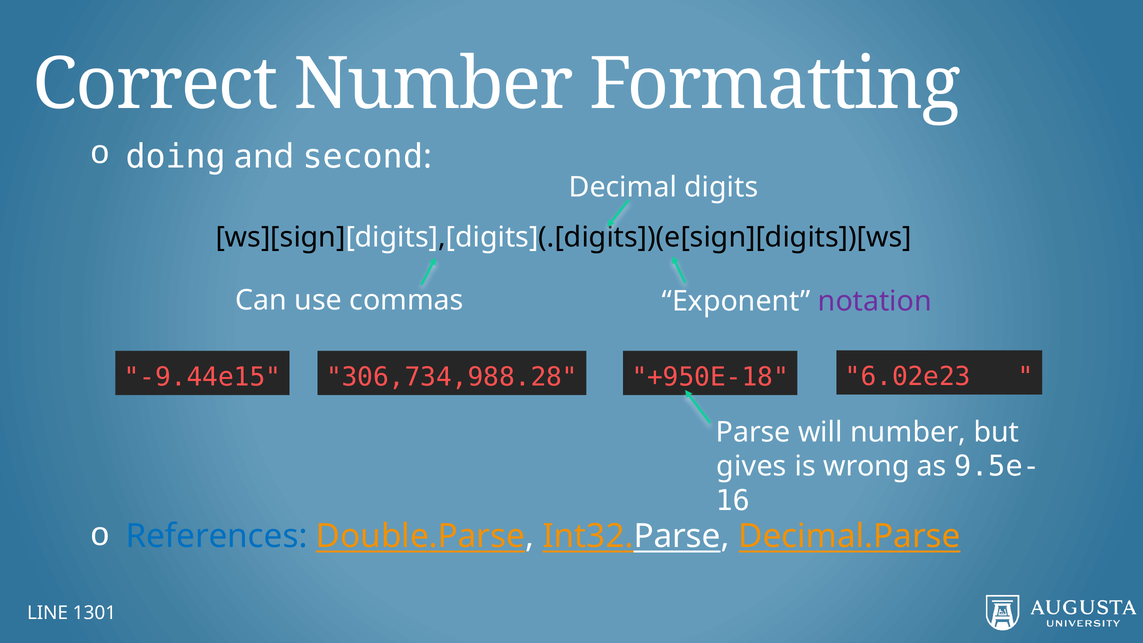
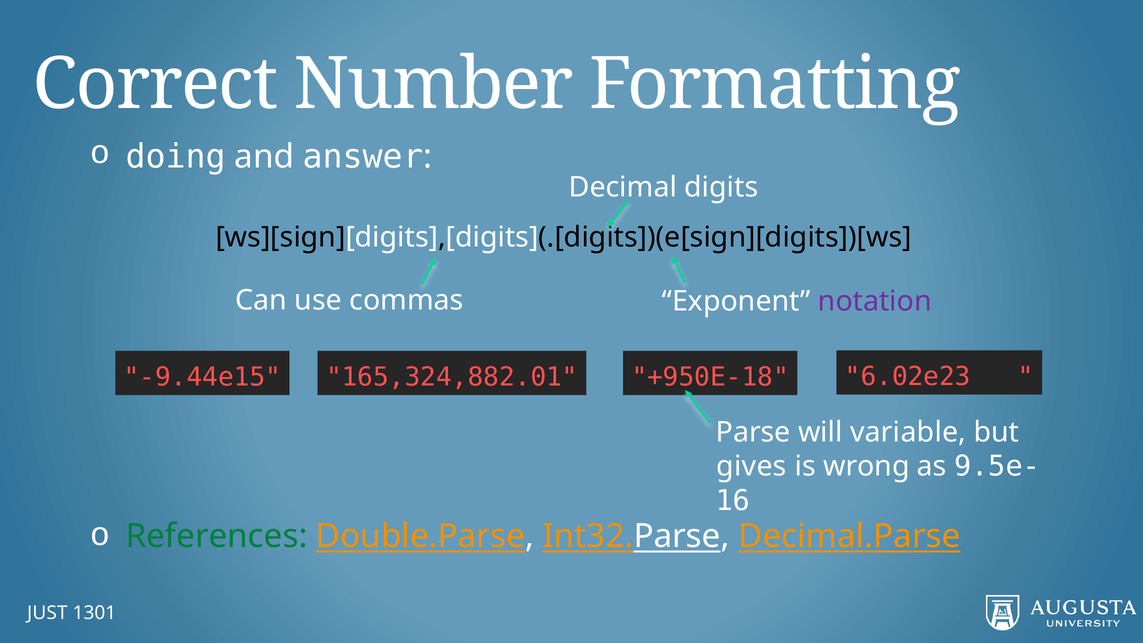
second: second -> answer
306,734,988.28: 306,734,988.28 -> 165,324,882.01
will number: number -> variable
References colour: blue -> green
LINE: LINE -> JUST
